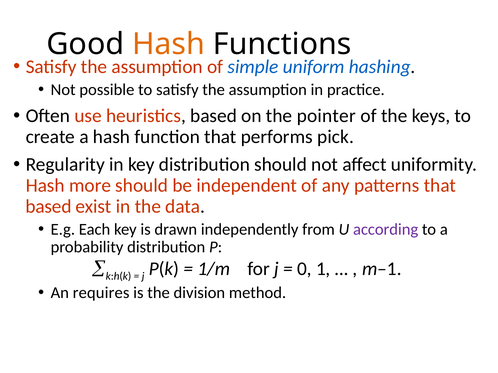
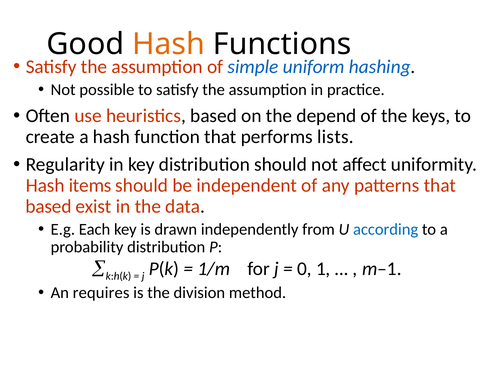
pointer: pointer -> depend
pick: pick -> lists
more: more -> items
according colour: purple -> blue
